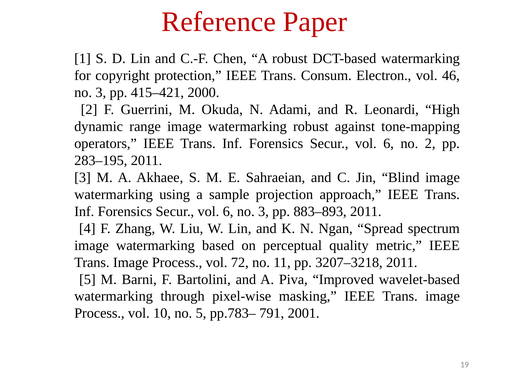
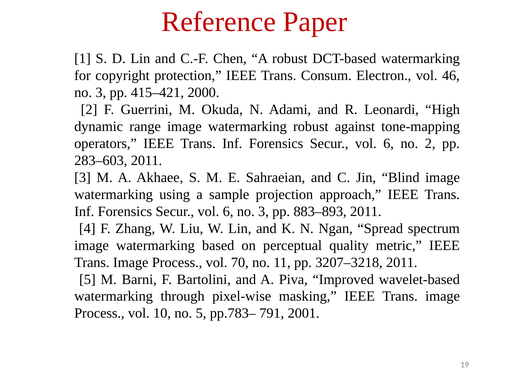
283–195: 283–195 -> 283–603
72: 72 -> 70
